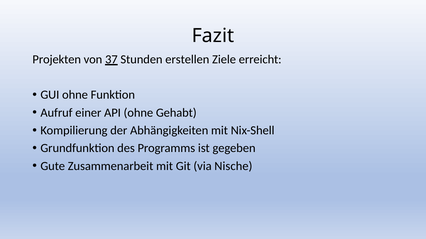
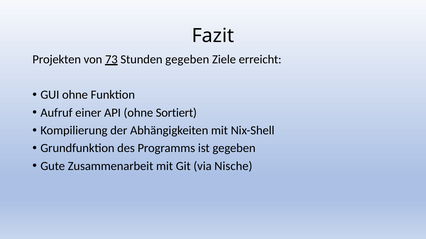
37: 37 -> 73
Stunden erstellen: erstellen -> gegeben
Gehabt: Gehabt -> Sortiert
